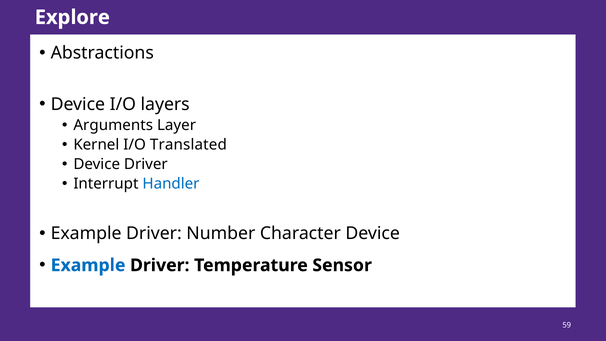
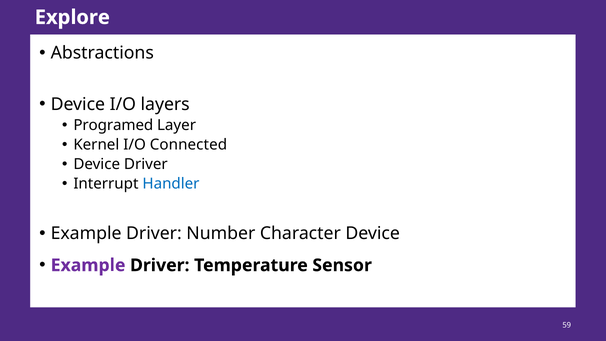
Arguments: Arguments -> Programed
Translated: Translated -> Connected
Example at (88, 265) colour: blue -> purple
